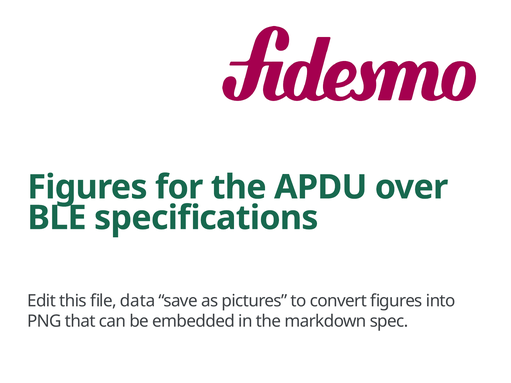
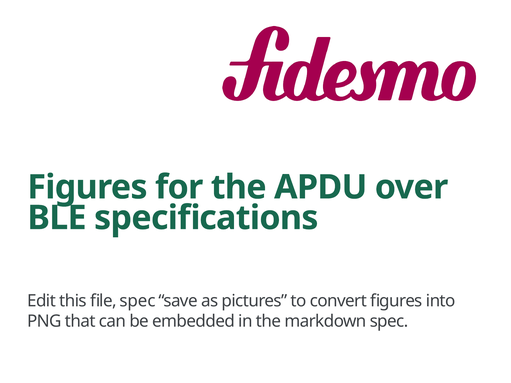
file data: data -> spec
